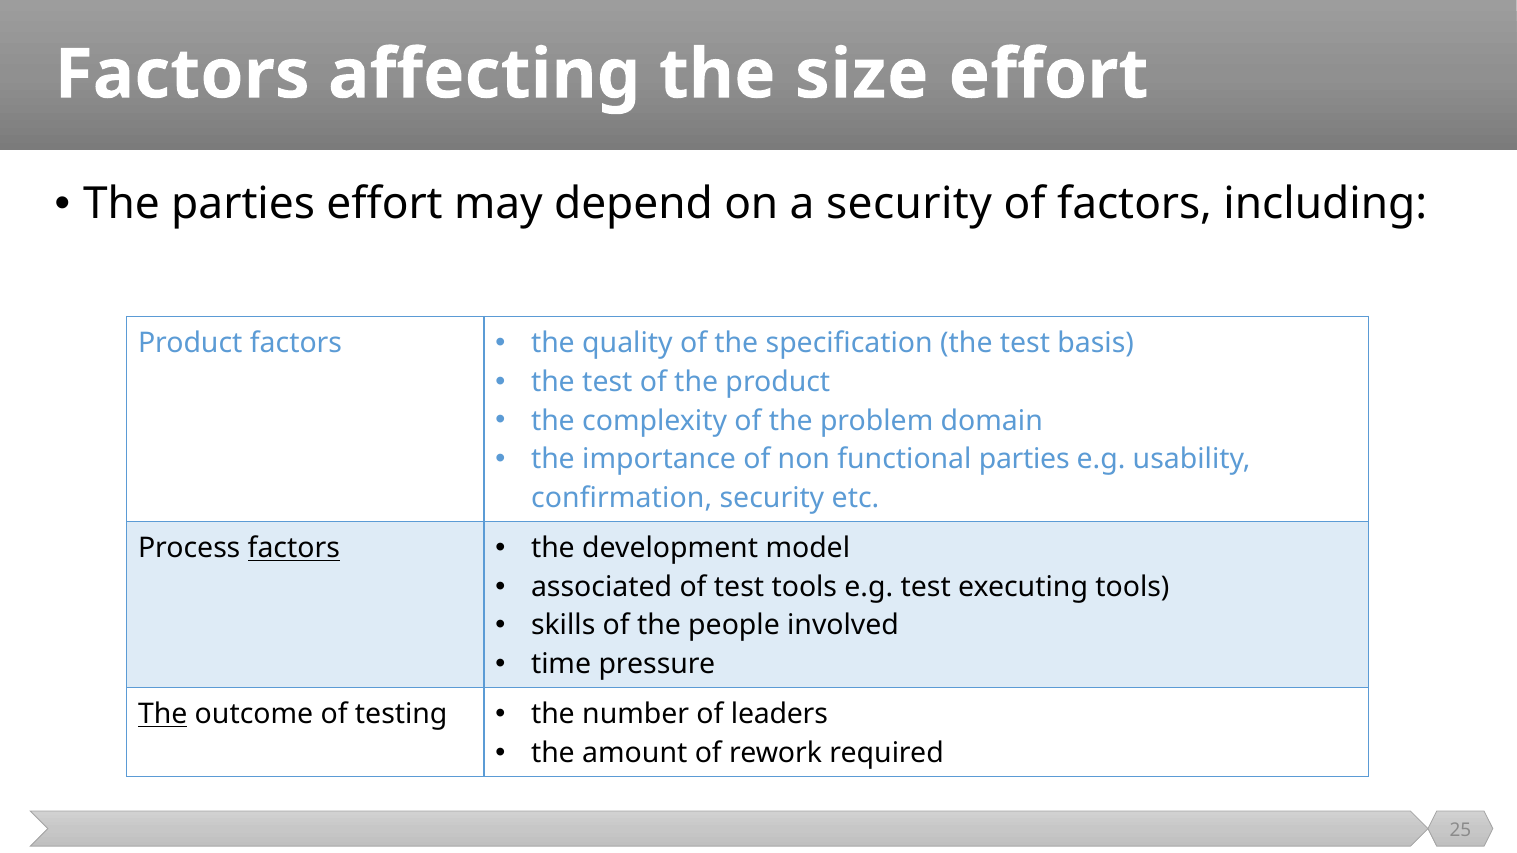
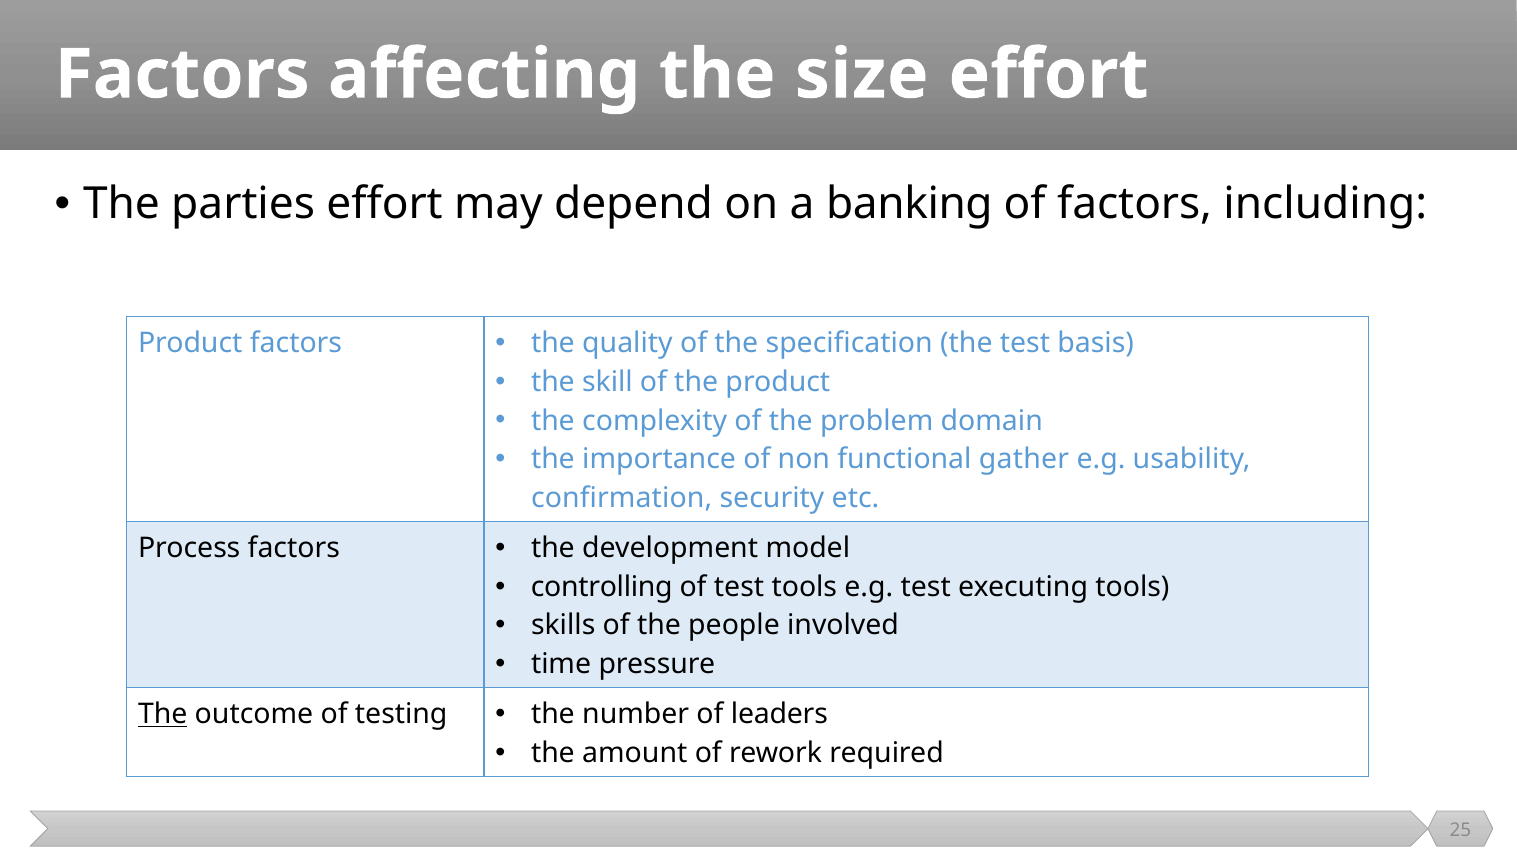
a security: security -> banking
test at (607, 382): test -> skill
functional parties: parties -> gather
factors at (294, 548) underline: present -> none
associated: associated -> controlling
